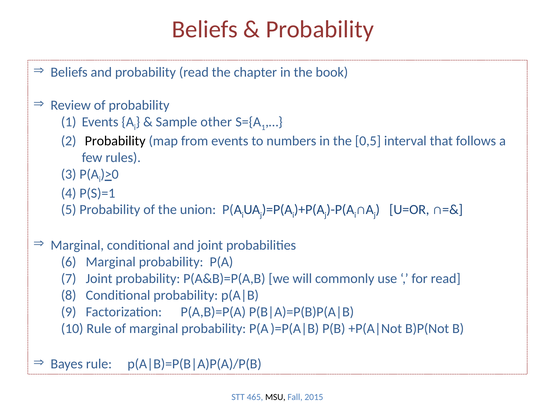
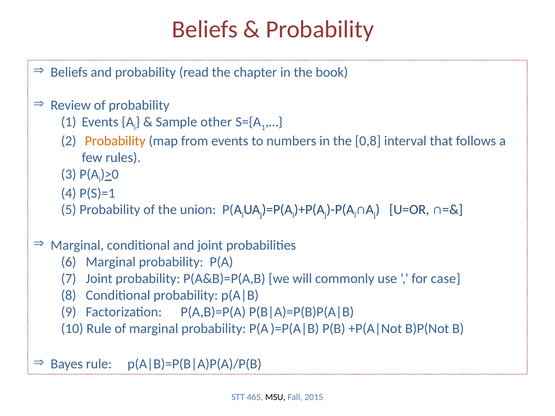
Probability at (115, 141) colour: black -> orange
0,5: 0,5 -> 0,8
for read: read -> case
